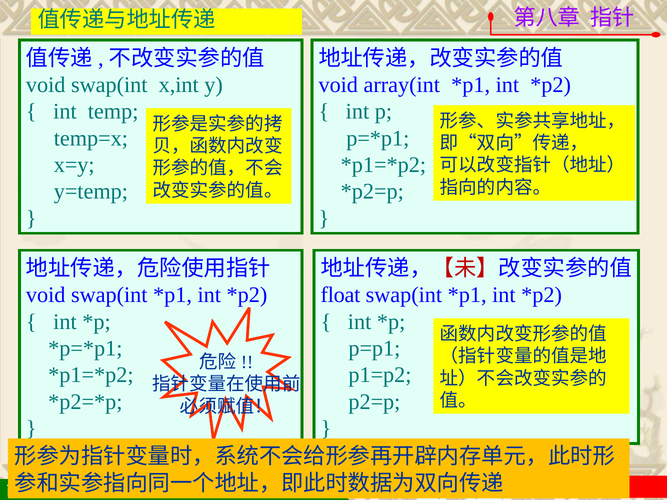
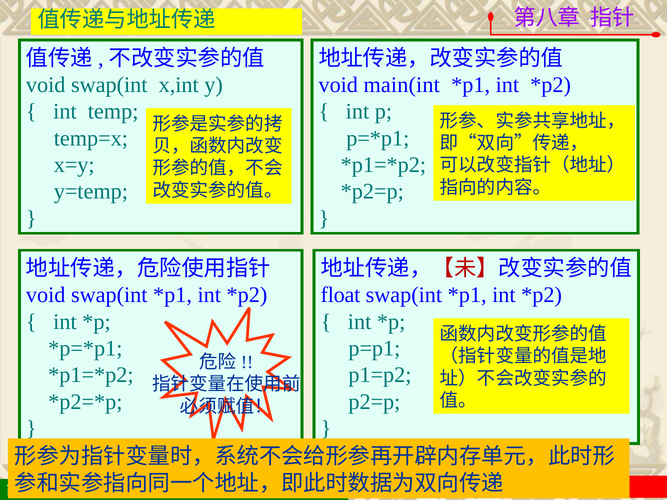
array(int: array(int -> main(int
